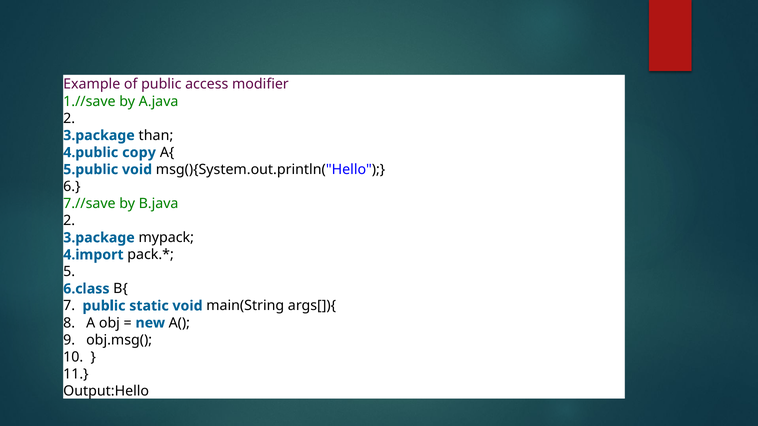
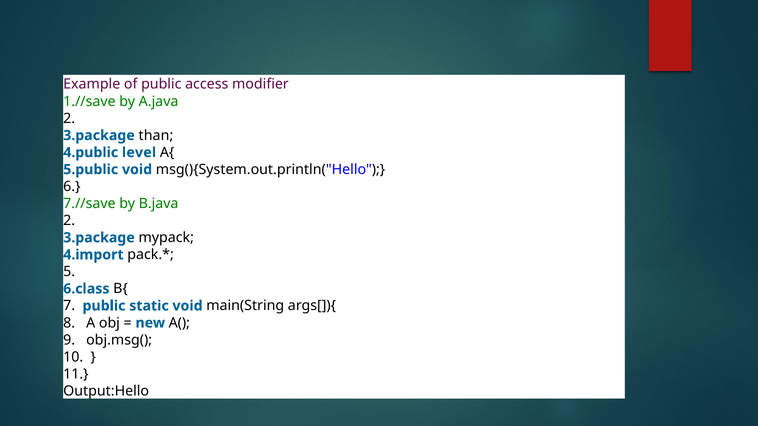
copy: copy -> level
